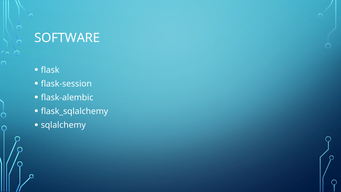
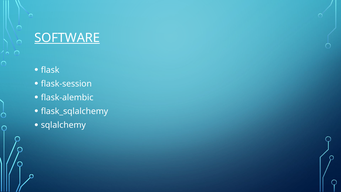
SOFTWARE underline: none -> present
